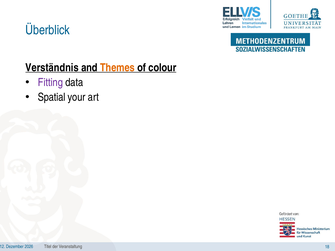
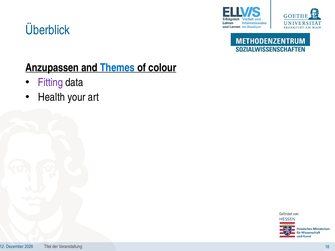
Verständnis: Verständnis -> Anzupassen
Themes colour: orange -> blue
Spatial: Spatial -> Health
